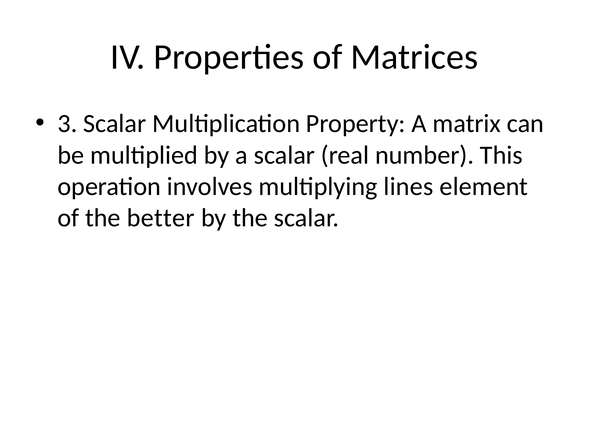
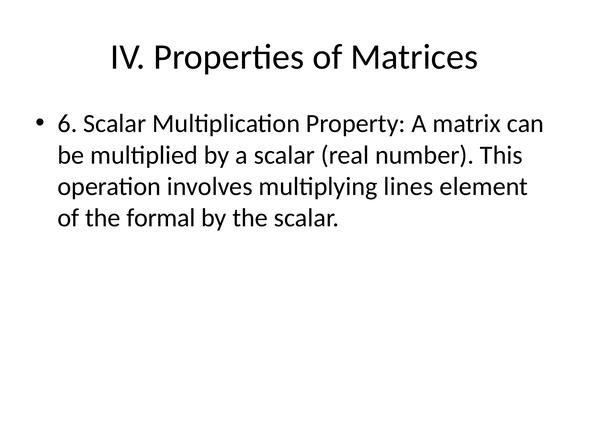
3: 3 -> 6
better: better -> formal
